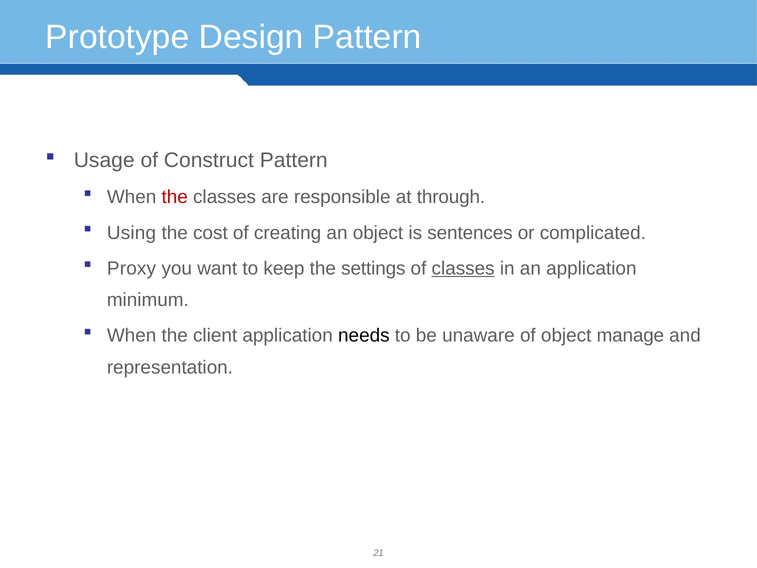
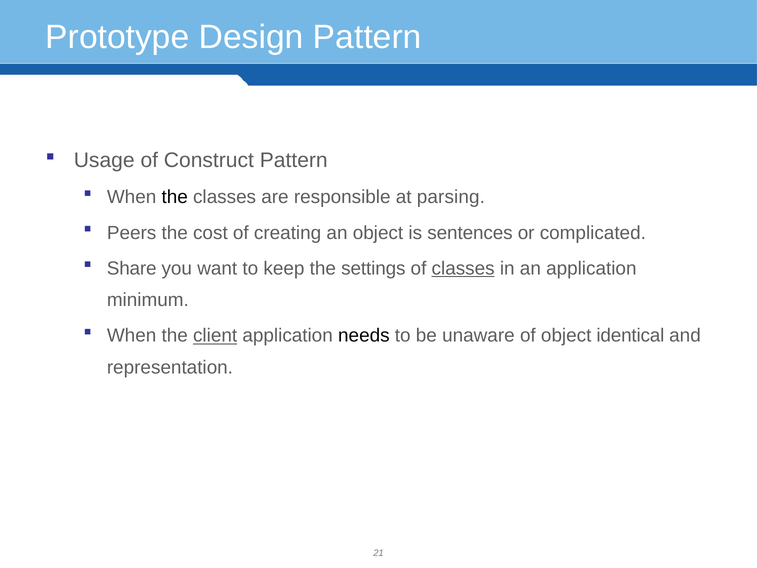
the at (175, 197) colour: red -> black
through: through -> parsing
Using: Using -> Peers
Proxy: Proxy -> Share
client underline: none -> present
manage: manage -> identical
